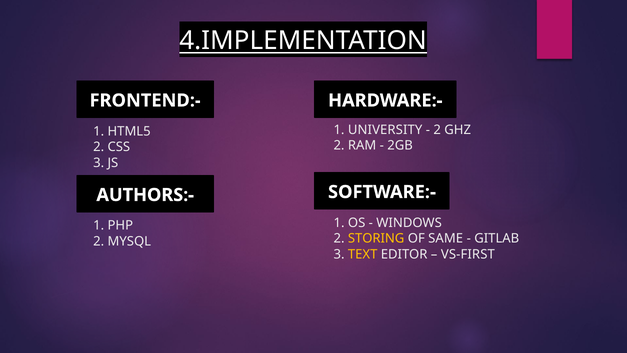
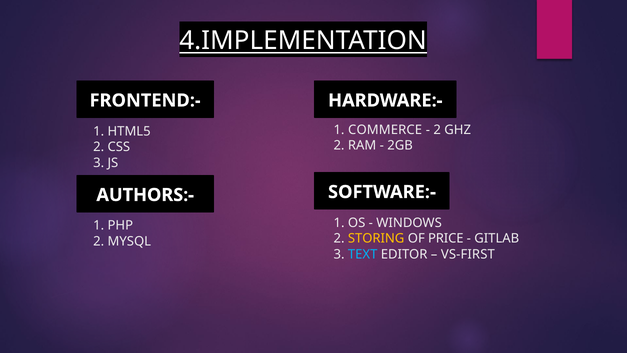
UNIVERSITY: UNIVERSITY -> COMMERCE
SAME: SAME -> PRICE
TEXT colour: yellow -> light blue
